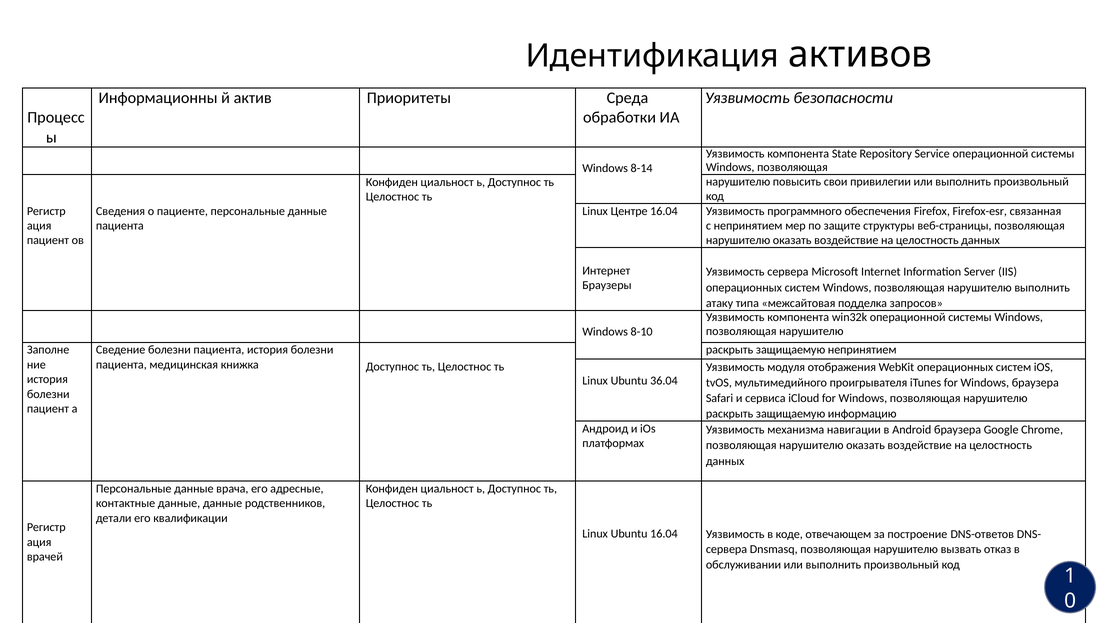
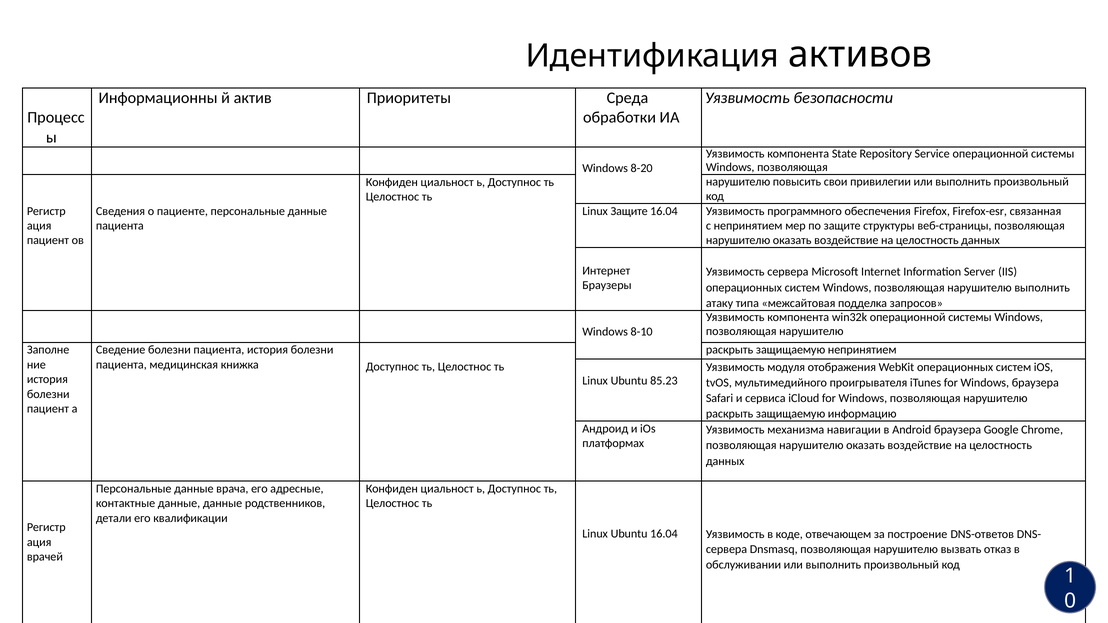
8-14: 8-14 -> 8-20
Linux Центре: Центре -> Защите
36.04: 36.04 -> 85.23
